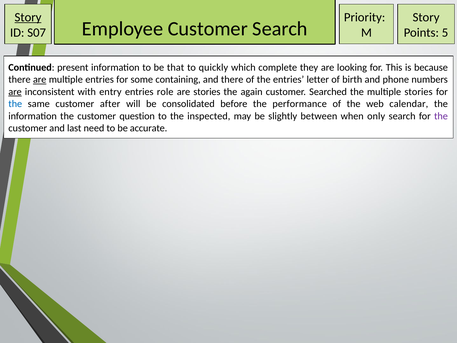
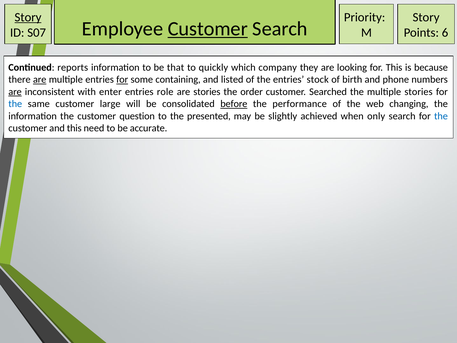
Customer at (208, 29) underline: none -> present
5: 5 -> 6
present: present -> reports
complete: complete -> company
for at (122, 79) underline: none -> present
and there: there -> listed
letter: letter -> stock
entry: entry -> enter
again: again -> order
after: after -> large
before underline: none -> present
calendar: calendar -> changing
inspected: inspected -> presented
between: between -> achieved
the at (441, 116) colour: purple -> blue
and last: last -> this
